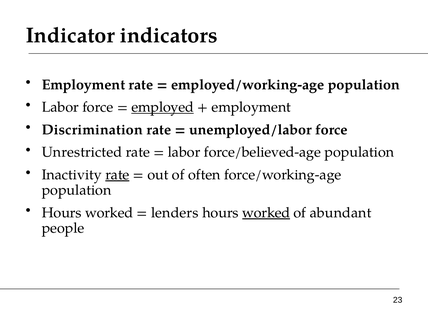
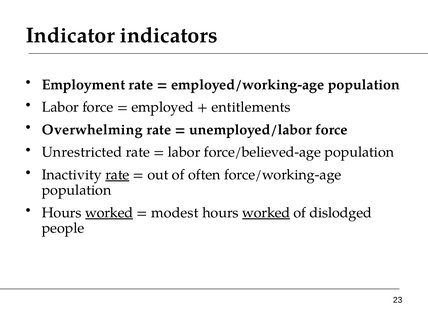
employed underline: present -> none
employment at (251, 107): employment -> entitlements
Discrimination: Discrimination -> Overwhelming
worked at (109, 213) underline: none -> present
lenders: lenders -> modest
abundant: abundant -> dislodged
